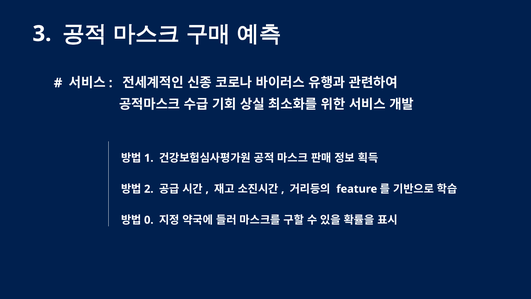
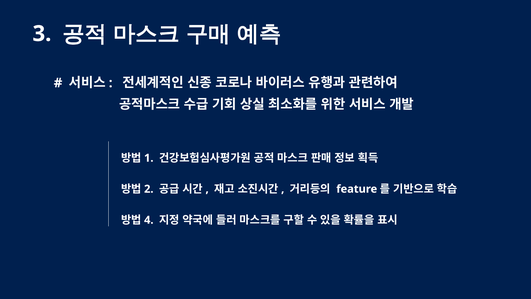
0: 0 -> 4
